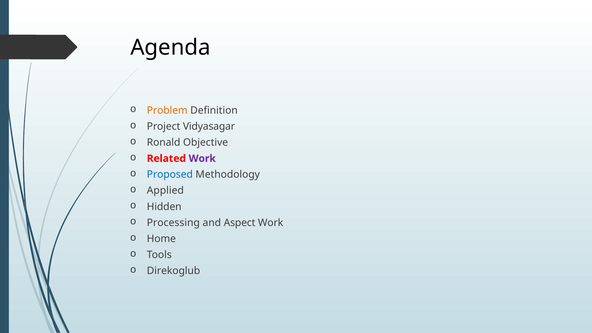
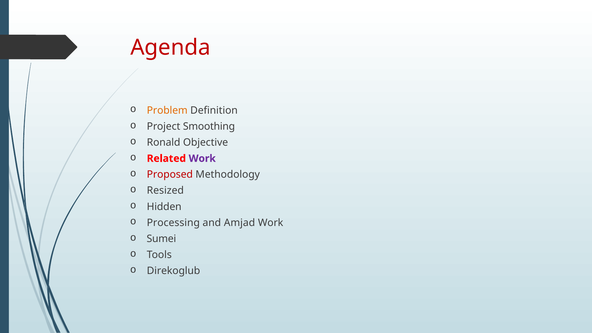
Agenda colour: black -> red
Vidyasagar: Vidyasagar -> Smoothing
Proposed colour: blue -> red
Applied: Applied -> Resized
Aspect: Aspect -> Amjad
Home: Home -> Sumei
